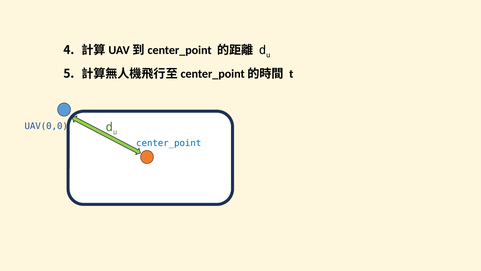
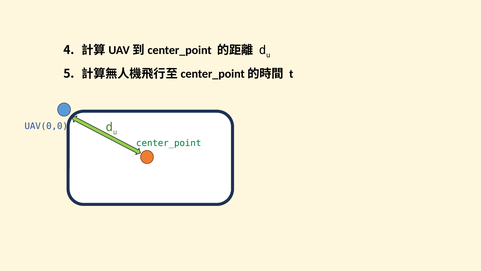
center_point colour: blue -> green
